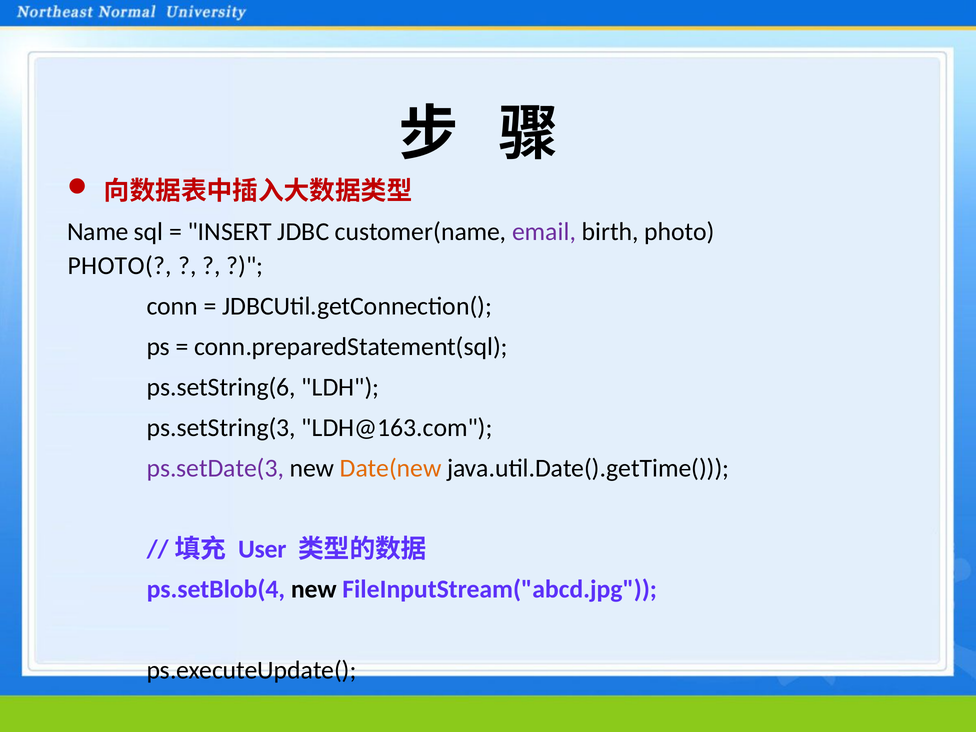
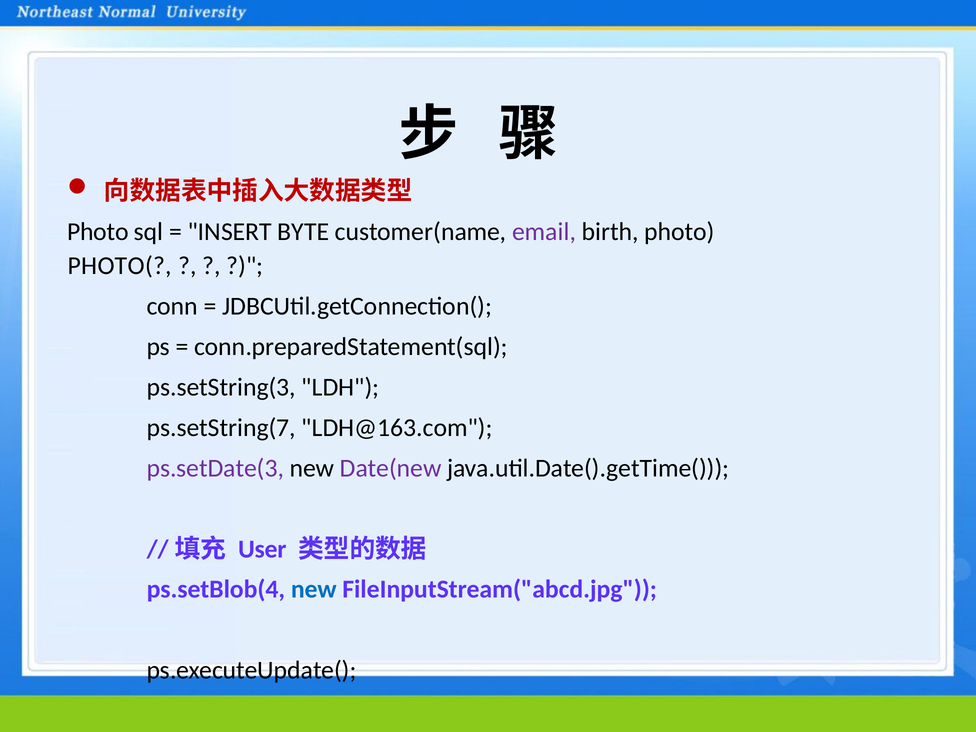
Name at (98, 232): Name -> Photo
JDBC: JDBC -> BYTE
ps.setString(6: ps.setString(6 -> ps.setString(3
ps.setString(3: ps.setString(3 -> ps.setString(7
Date(new colour: orange -> purple
new at (314, 589) colour: black -> blue
